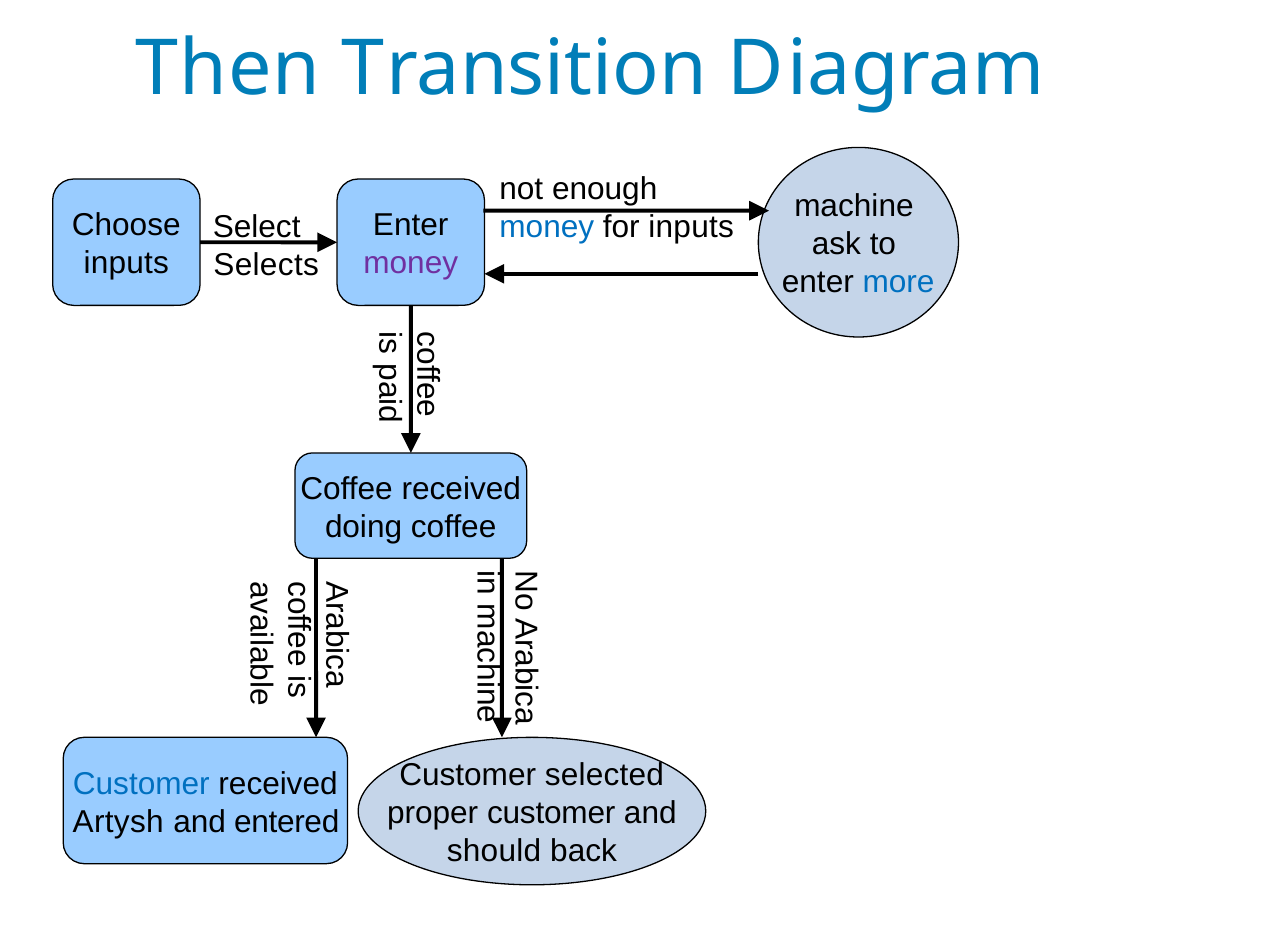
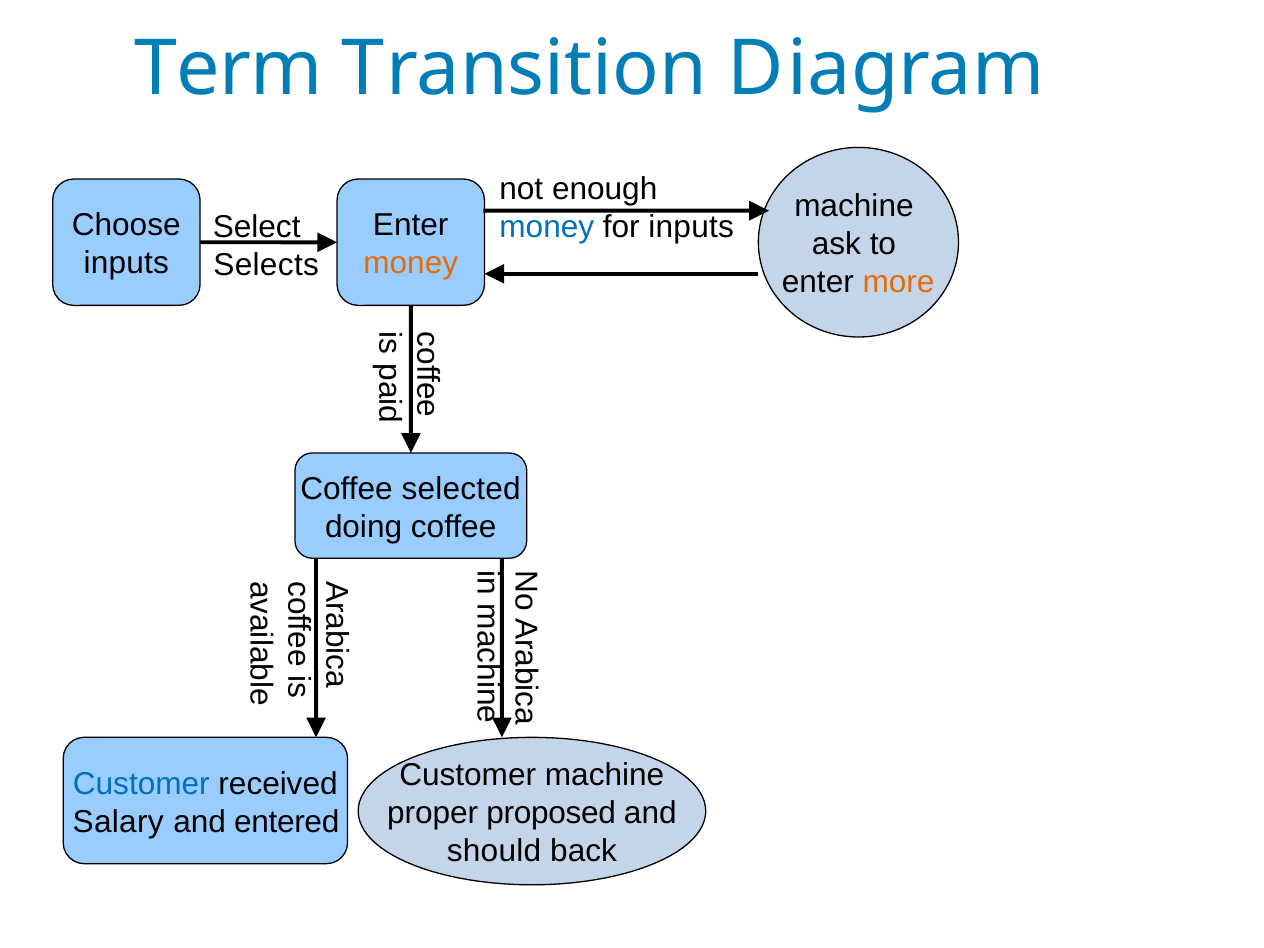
Then: Then -> Term
money at (411, 263) colour: purple -> orange
more colour: blue -> orange
Coffee received: received -> selected
Customer selected: selected -> machine
proper customer: customer -> proposed
Artysh: Artysh -> Salary
